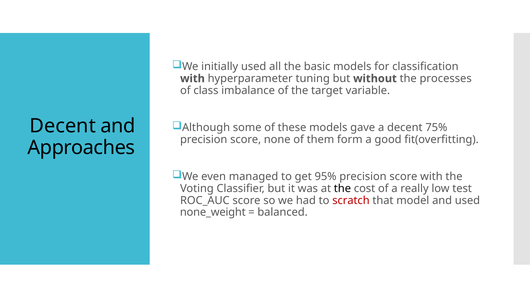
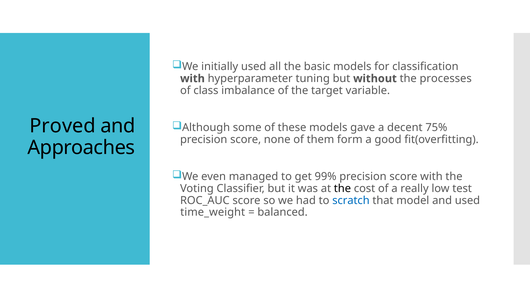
Decent at (63, 126): Decent -> Proved
95%: 95% -> 99%
scratch colour: red -> blue
none_weight: none_weight -> time_weight
